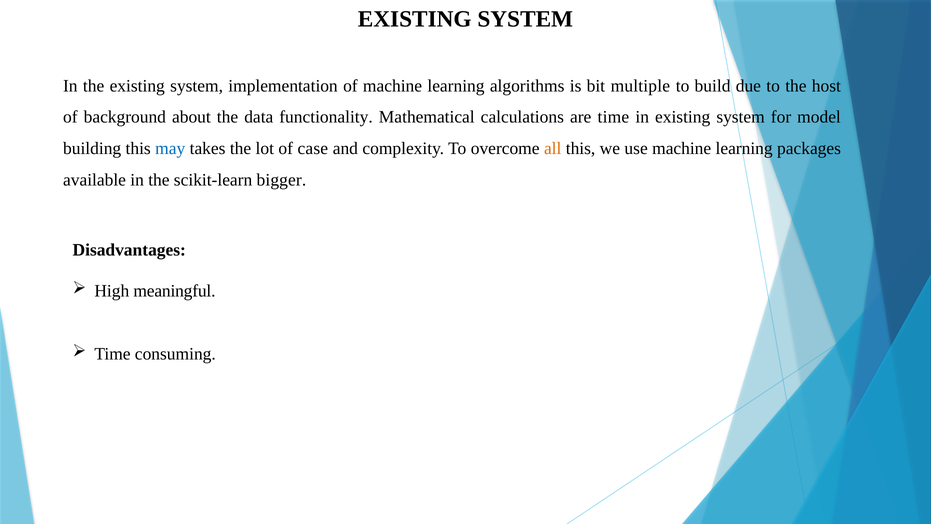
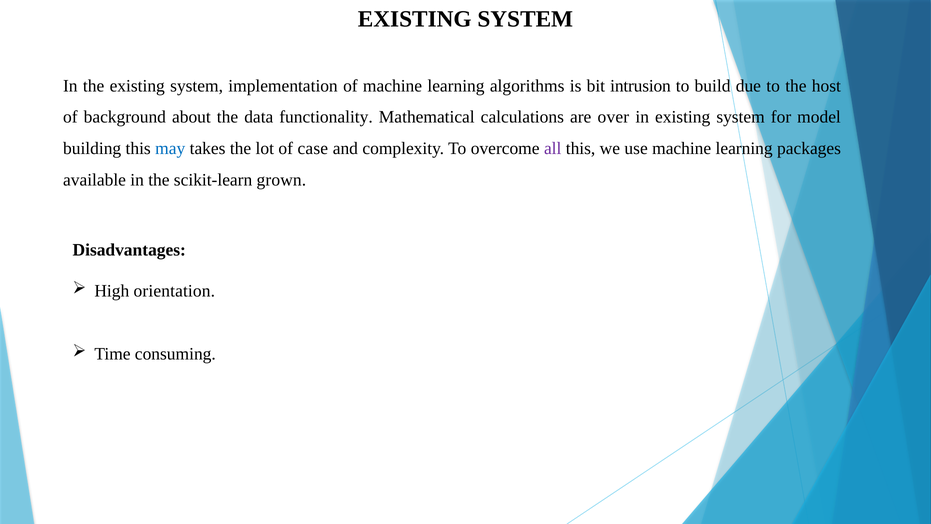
multiple: multiple -> intrusion
are time: time -> over
all colour: orange -> purple
bigger: bigger -> grown
meaningful: meaningful -> orientation
